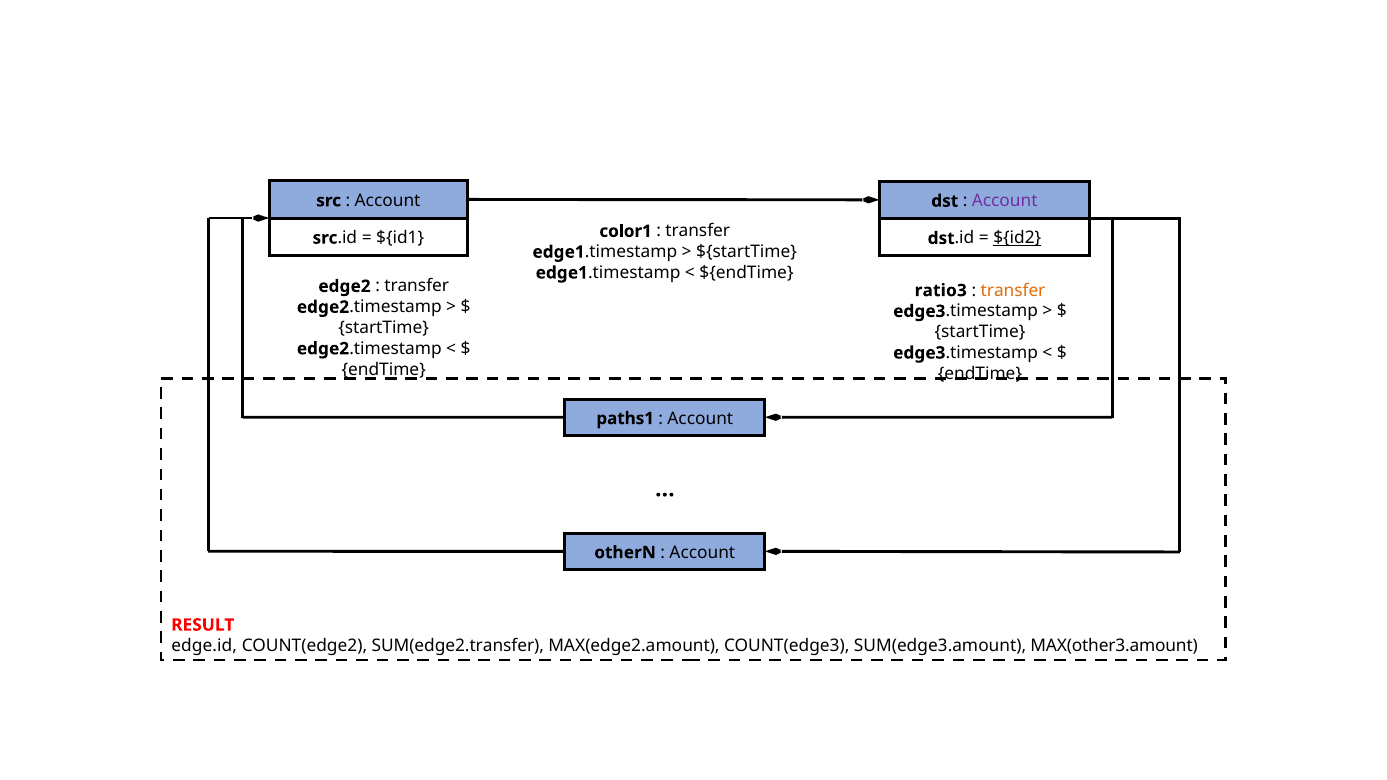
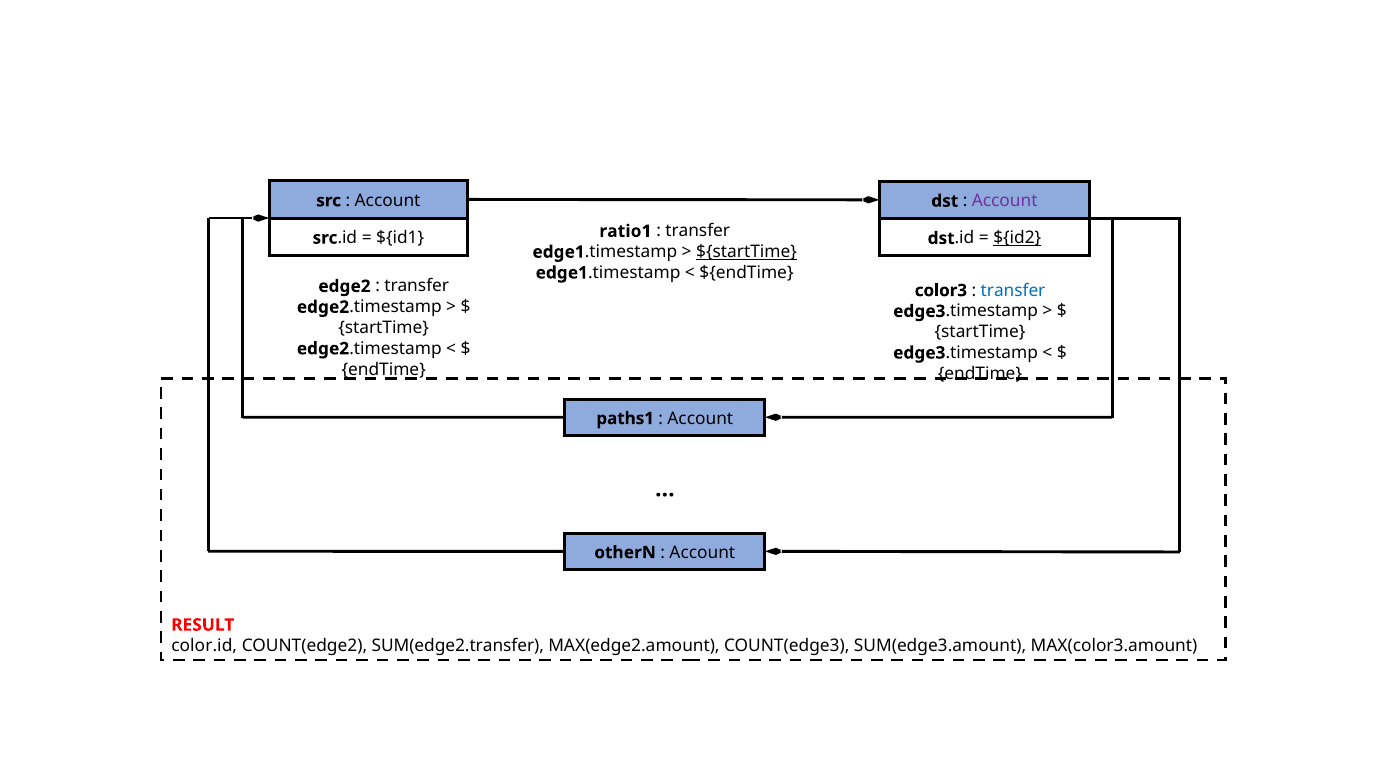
color1: color1 -> ratio1
${startTime underline: none -> present
ratio3: ratio3 -> color3
transfer at (1013, 291) colour: orange -> blue
edge.id: edge.id -> color.id
MAX(other3.amount: MAX(other3.amount -> MAX(color3.amount
